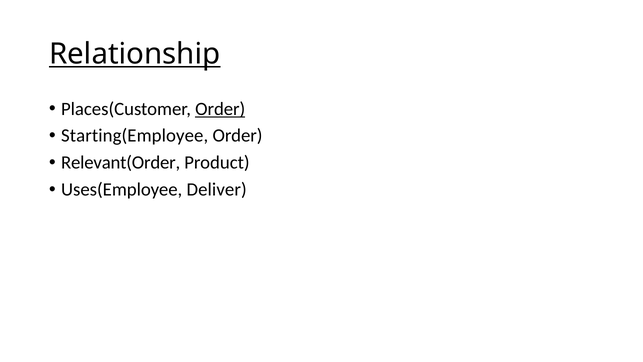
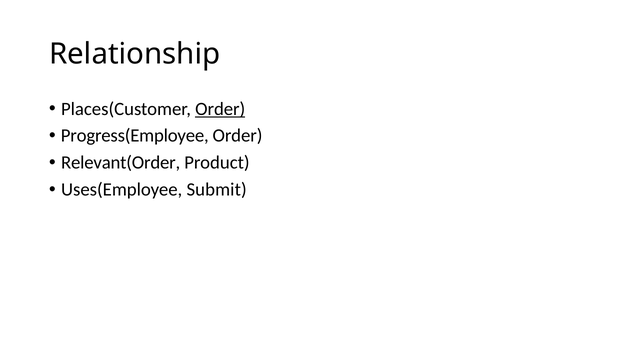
Relationship underline: present -> none
Starting(Employee: Starting(Employee -> Progress(Employee
Deliver: Deliver -> Submit
